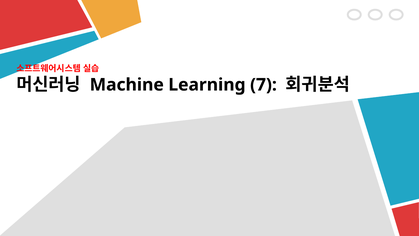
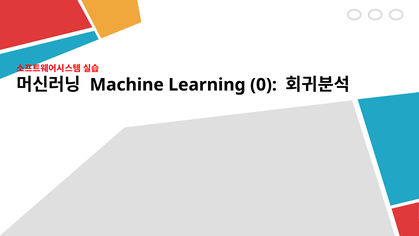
7: 7 -> 0
